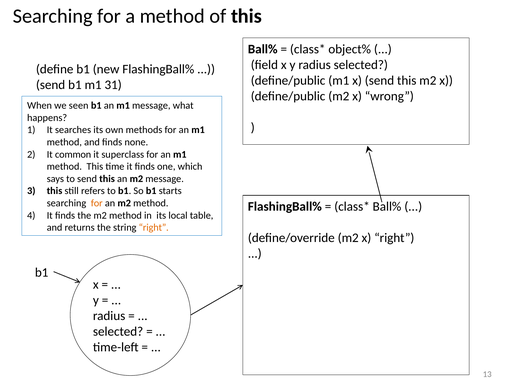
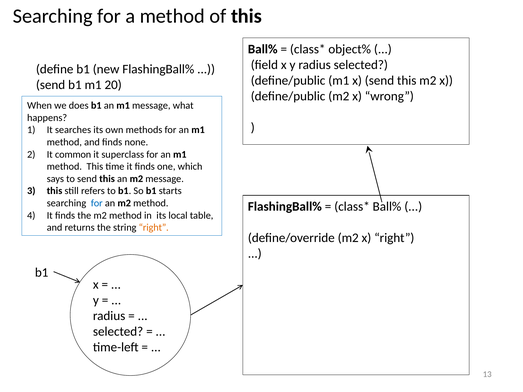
31: 31 -> 20
seen: seen -> does
for at (97, 203) colour: orange -> blue
